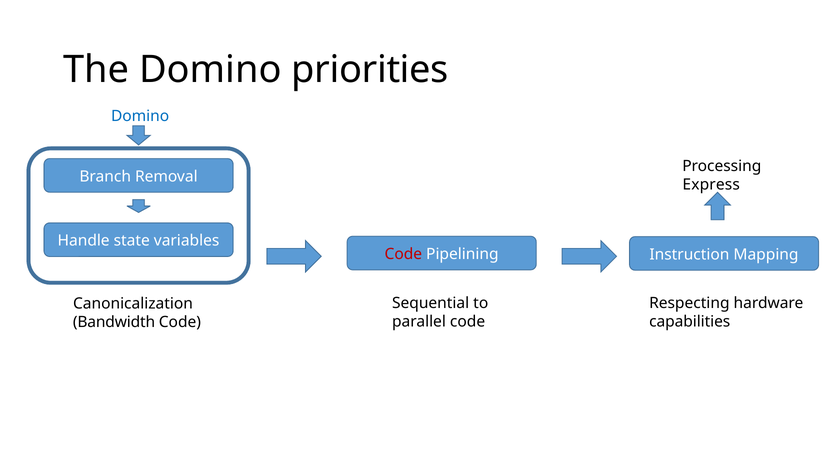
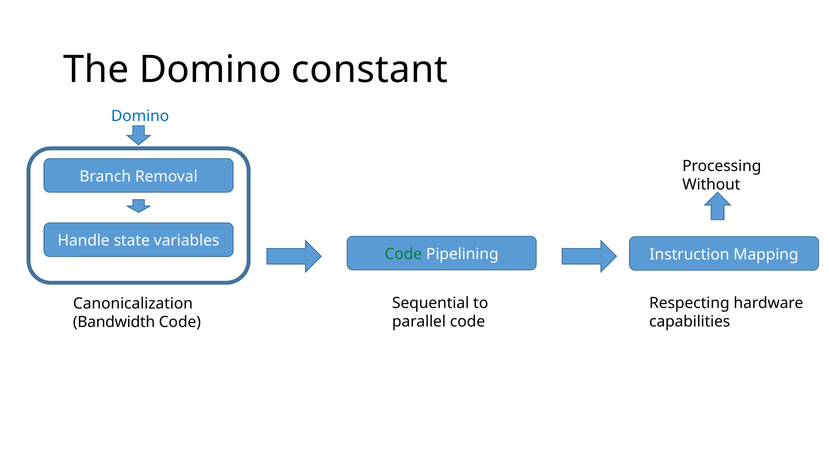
priorities: priorities -> constant
Express: Express -> Without
Code at (403, 254) colour: red -> green
